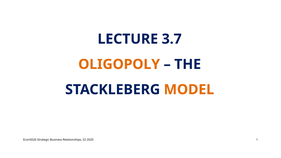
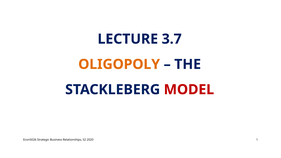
MODEL colour: orange -> red
